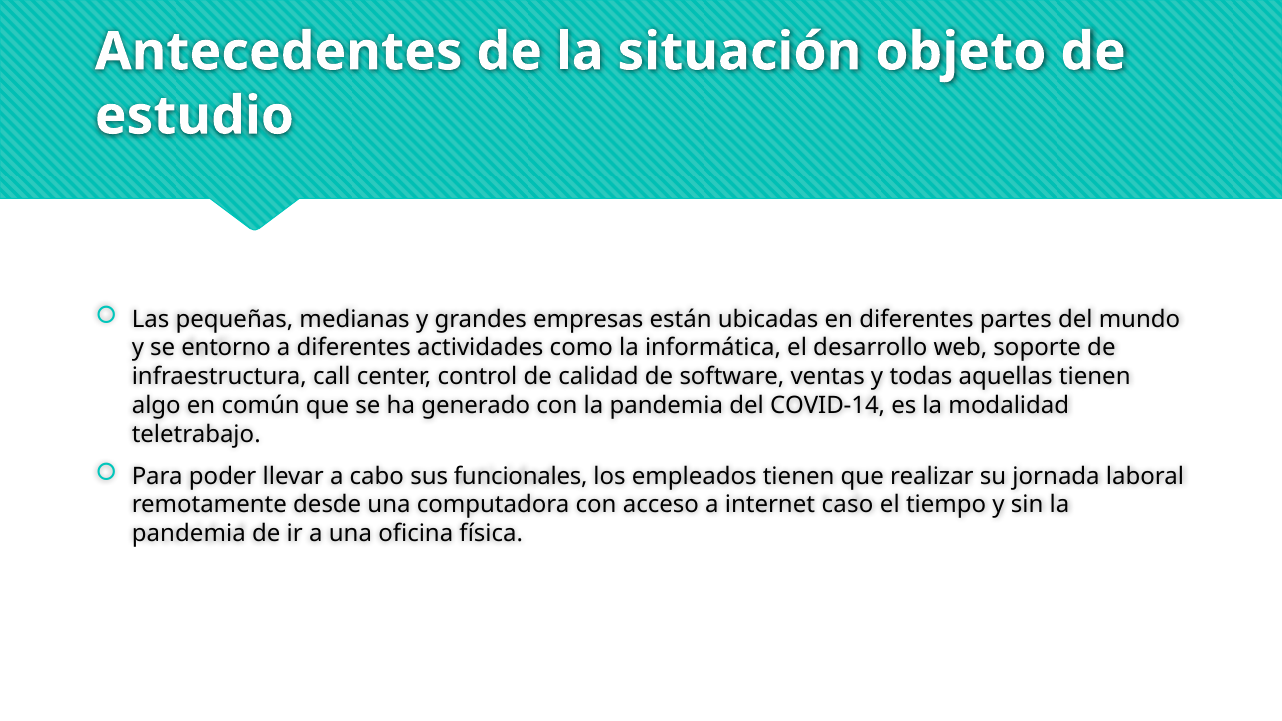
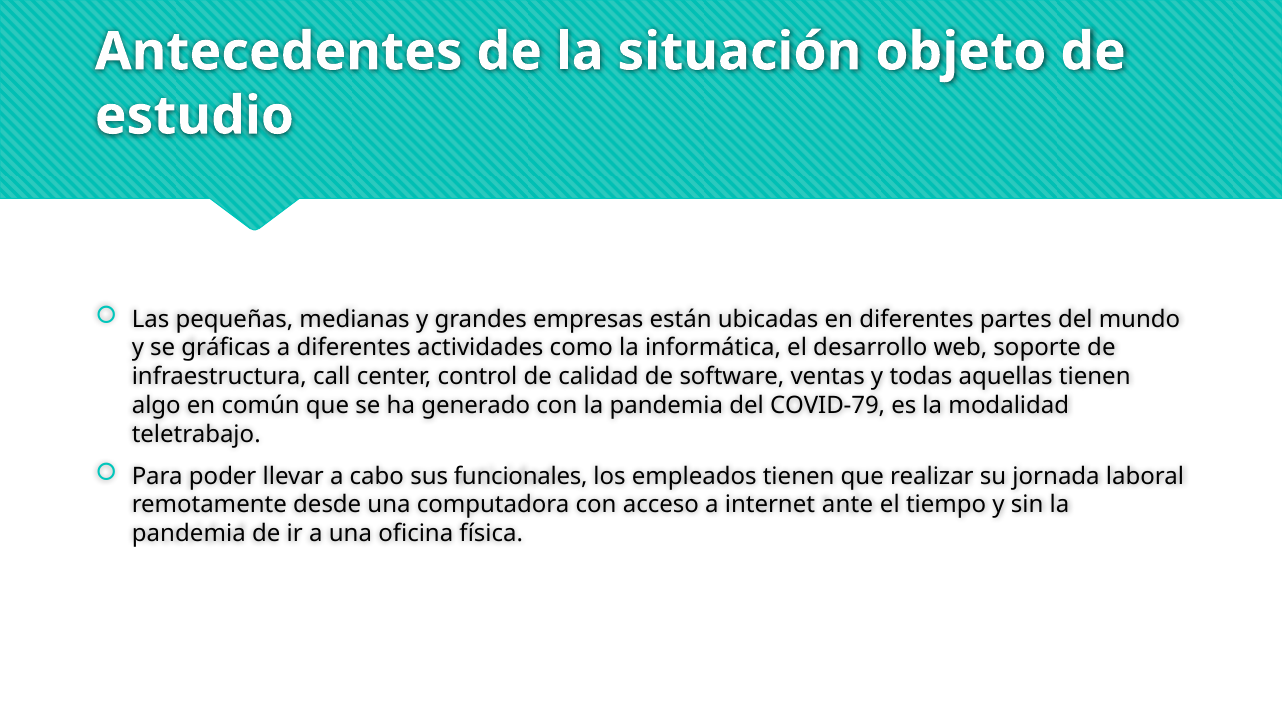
entorno: entorno -> gráficas
COVID-14: COVID-14 -> COVID-79
caso: caso -> ante
